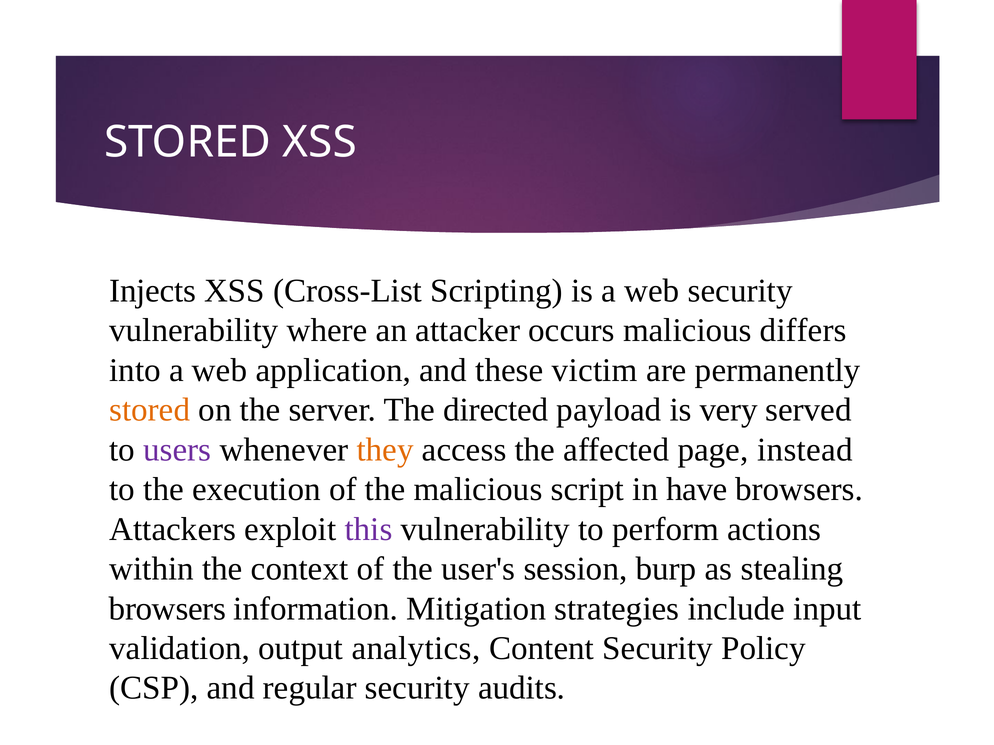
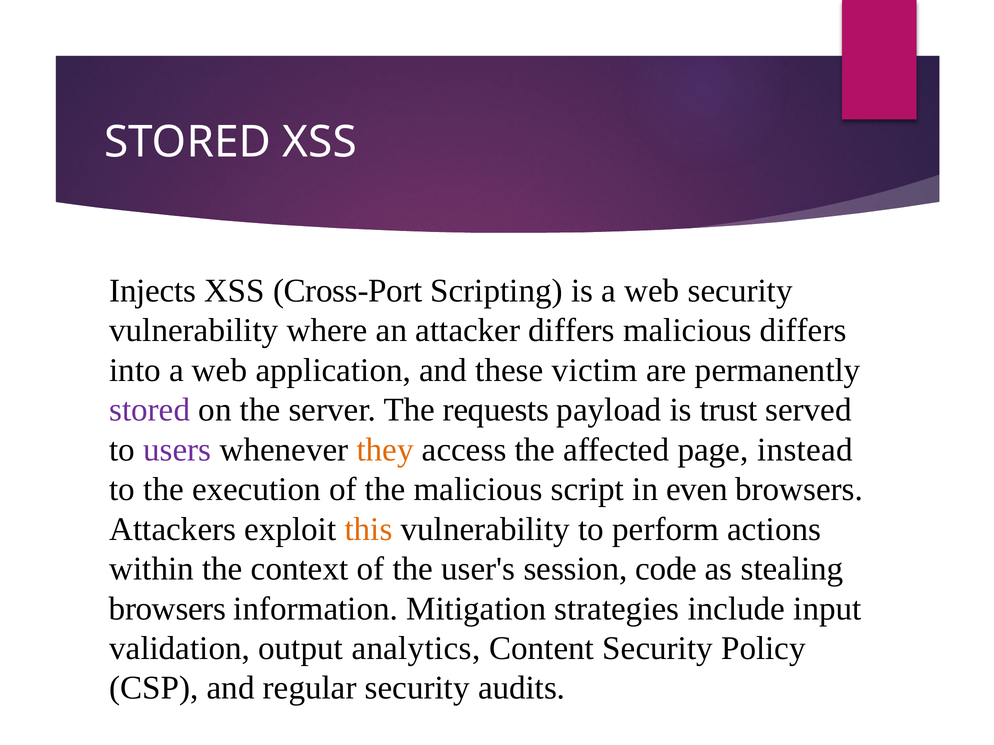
Cross-List: Cross-List -> Cross-Port
attacker occurs: occurs -> differs
stored at (150, 410) colour: orange -> purple
directed: directed -> requests
very: very -> trust
have: have -> even
this colour: purple -> orange
burp: burp -> code
